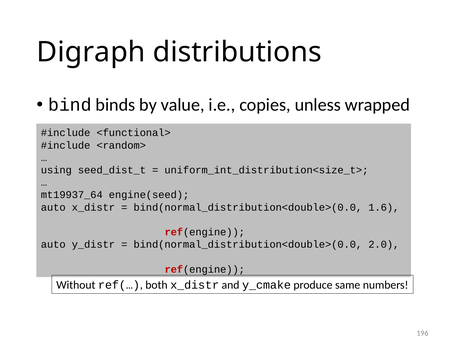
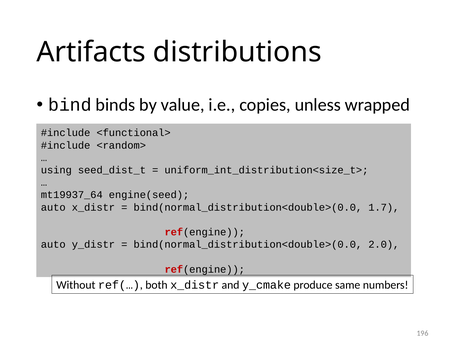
Digraph: Digraph -> Artifacts
1.6: 1.6 -> 1.7
